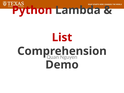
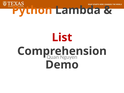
Python colour: red -> orange
